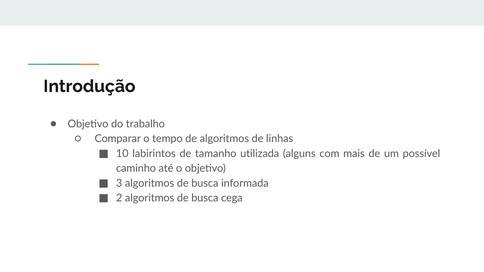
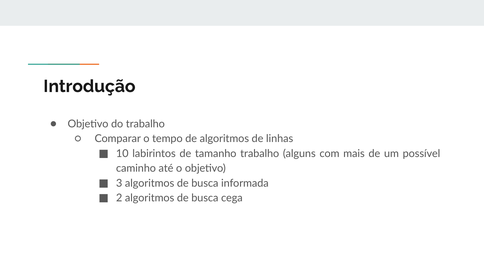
tamanho utilizada: utilizada -> trabalho
